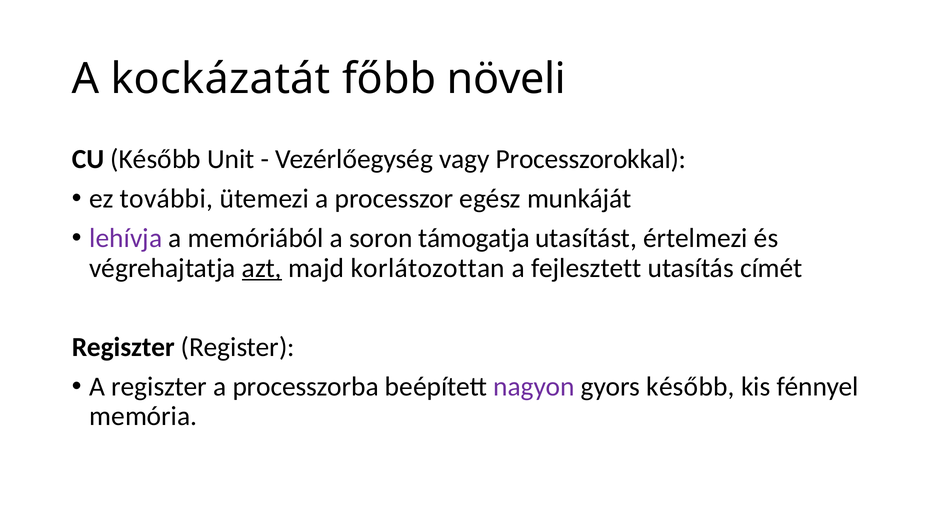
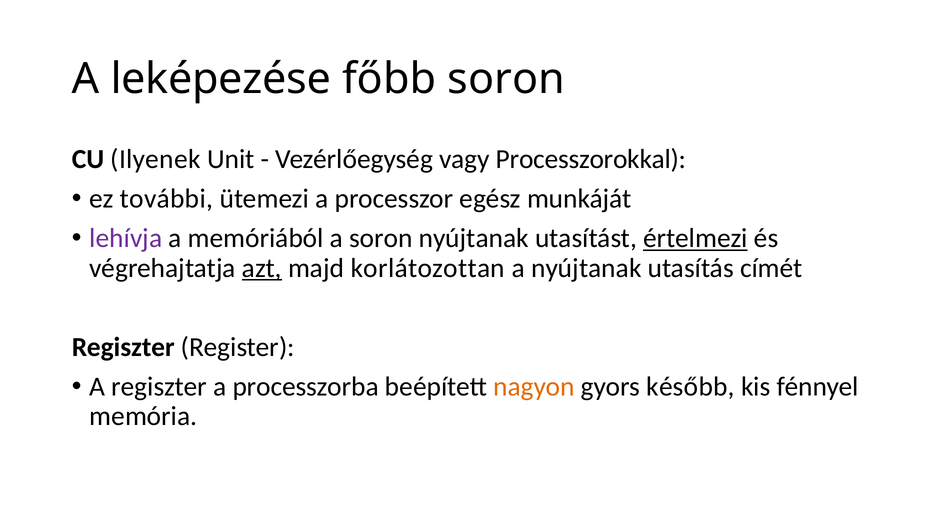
kockázatát: kockázatát -> leképezése
főbb növeli: növeli -> soron
CU Később: Később -> Ilyenek
soron támogatja: támogatja -> nyújtanak
értelmezi underline: none -> present
a fejlesztett: fejlesztett -> nyújtanak
nagyon colour: purple -> orange
